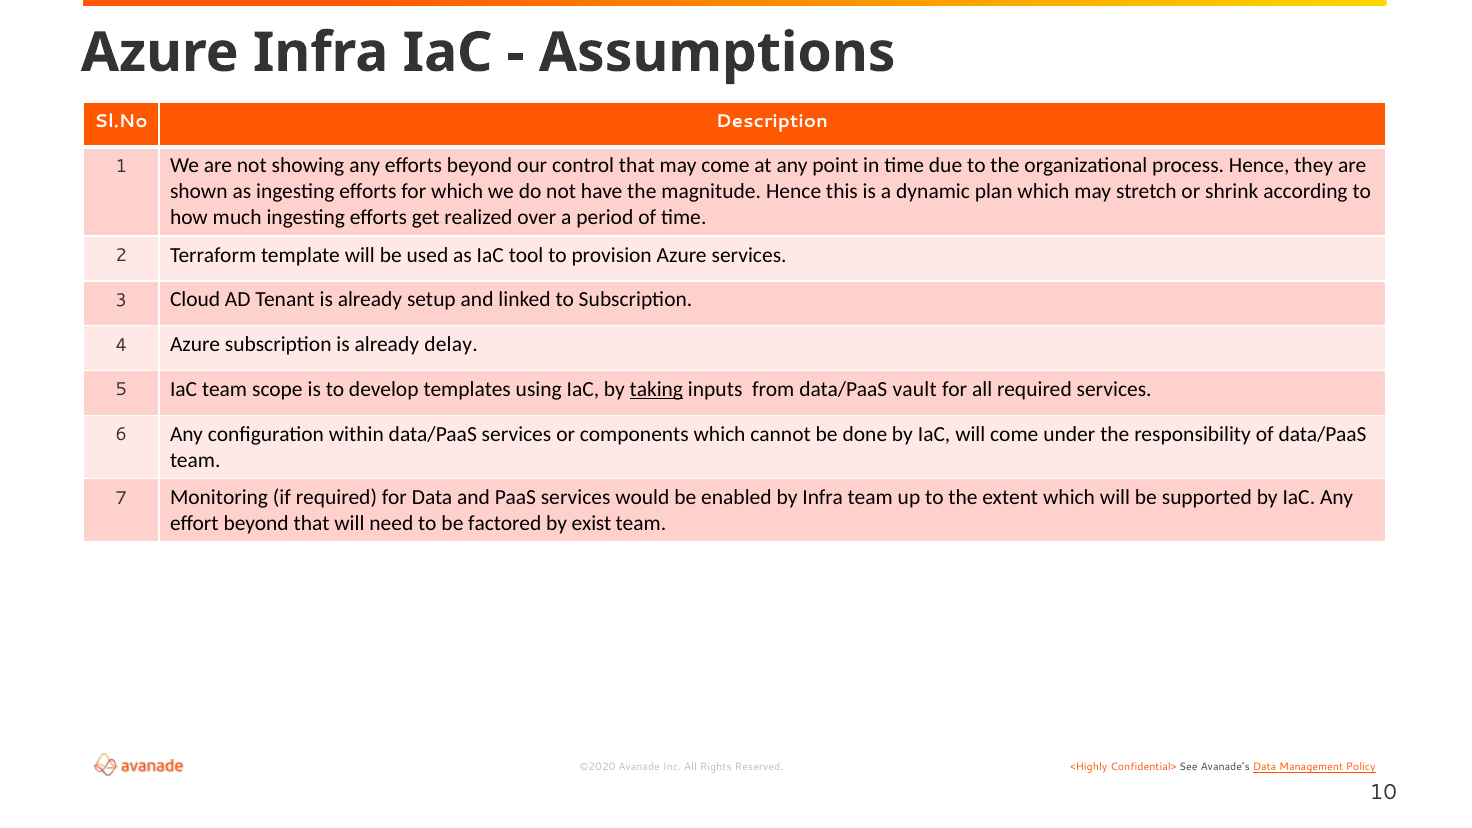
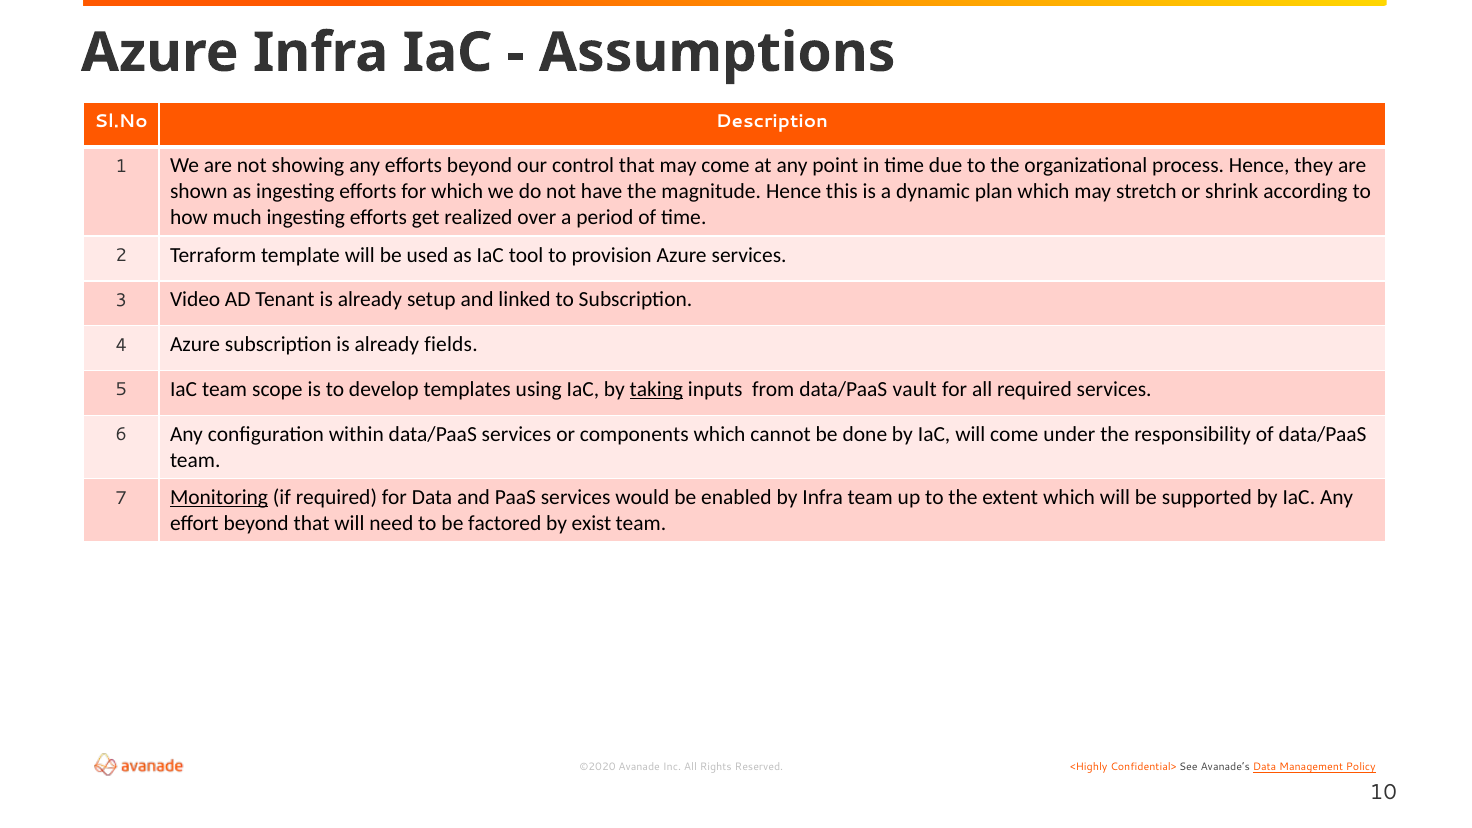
Cloud: Cloud -> Video
delay: delay -> fields
Monitoring underline: none -> present
